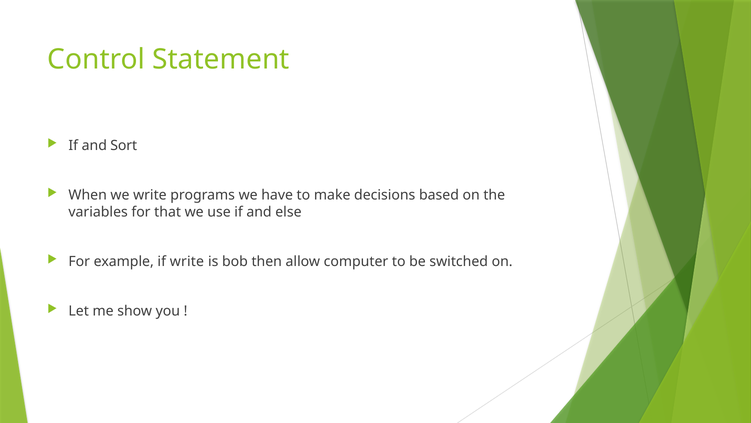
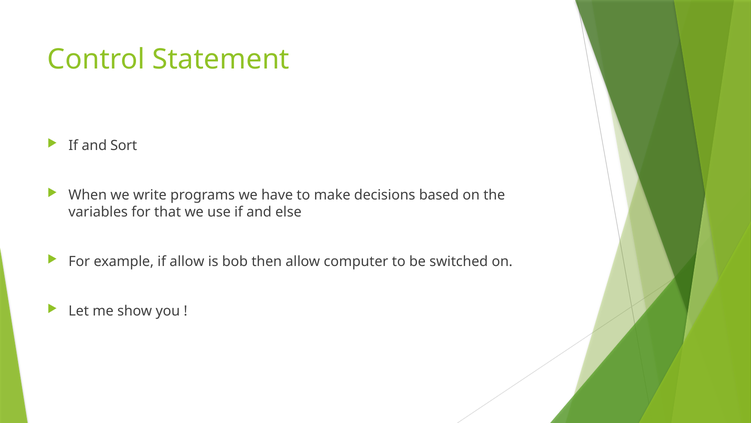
if write: write -> allow
